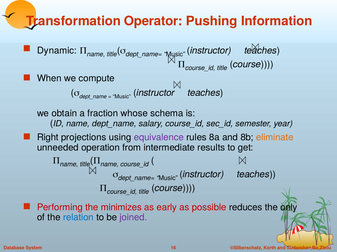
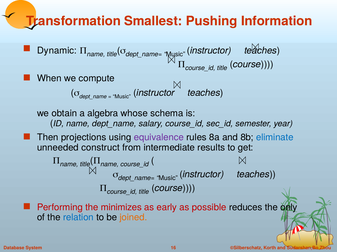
Operator: Operator -> Smallest
fraction: fraction -> algebra
Right: Right -> Then
eliminate colour: orange -> blue
operation: operation -> construct
joined colour: purple -> orange
